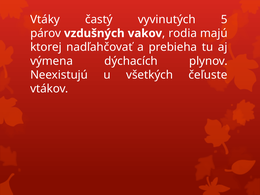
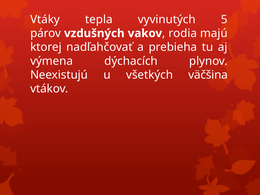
častý: častý -> tepla
čeľuste: čeľuste -> väčšina
